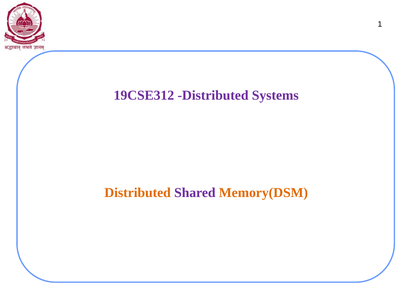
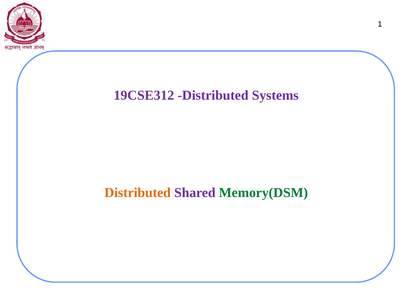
Memory(DSM colour: orange -> green
